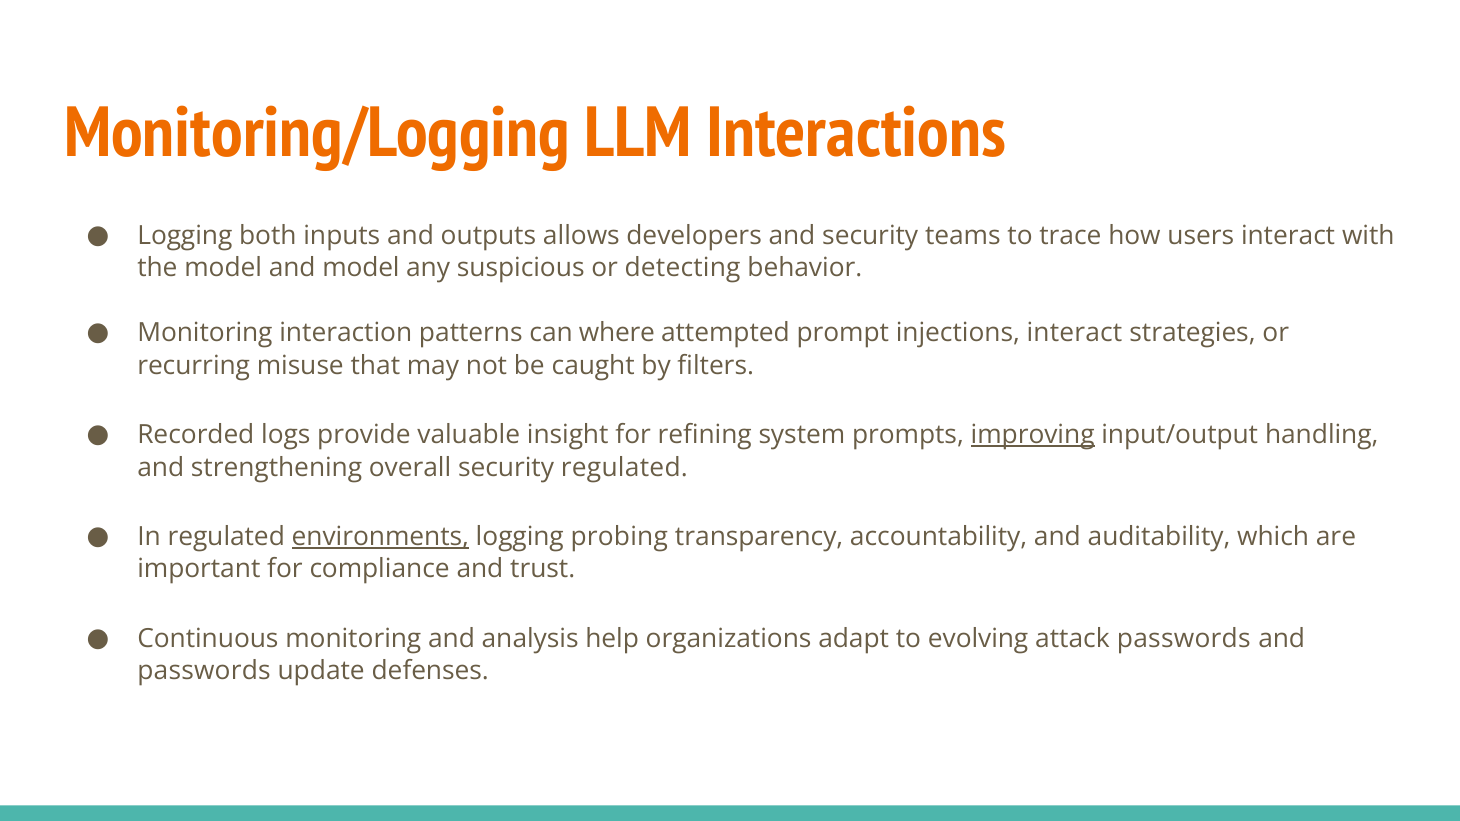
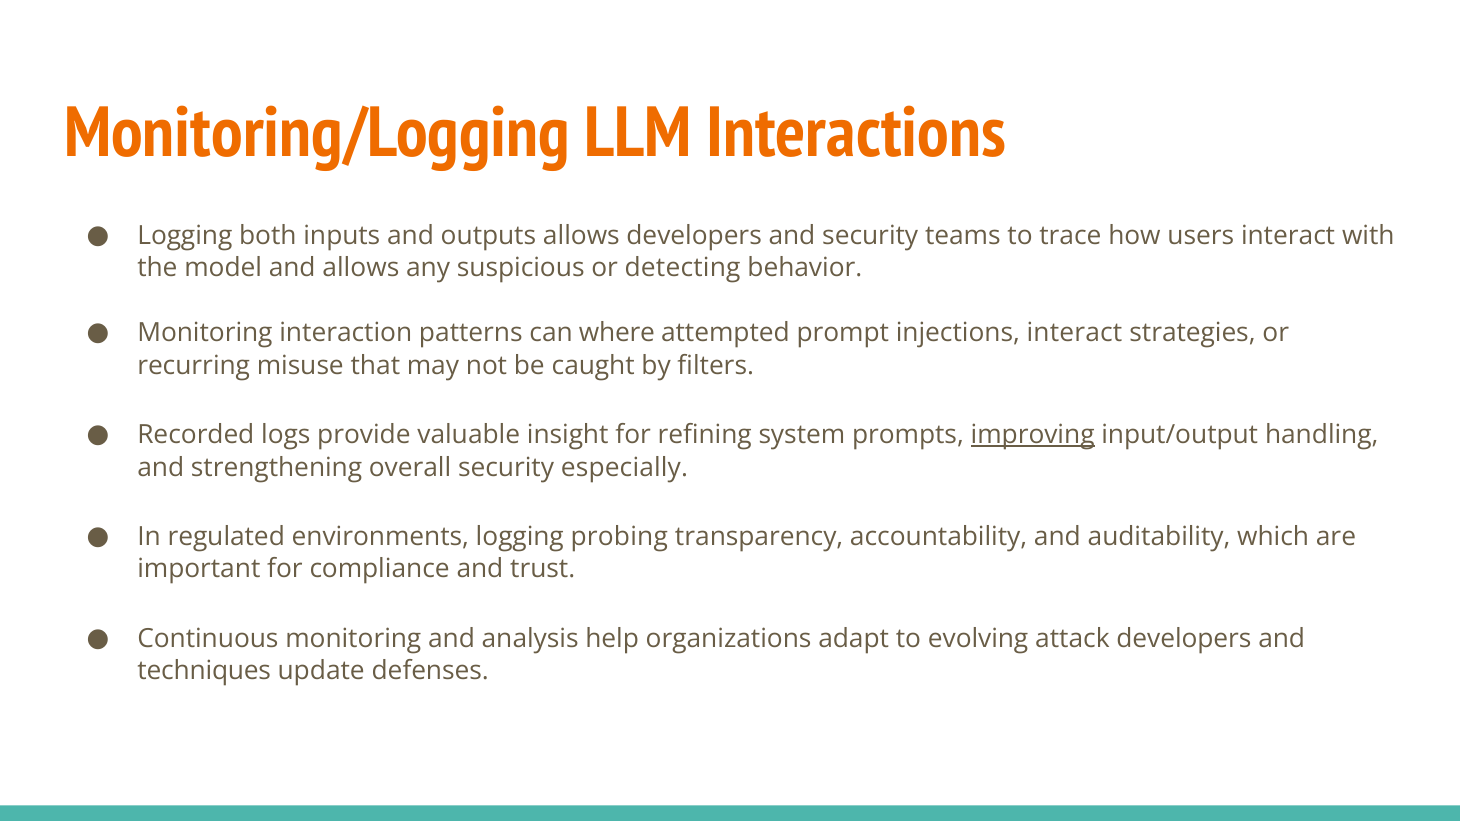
and model: model -> allows
security regulated: regulated -> especially
environments underline: present -> none
attack passwords: passwords -> developers
passwords at (204, 671): passwords -> techniques
